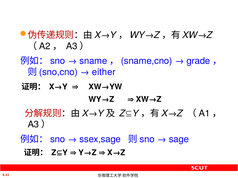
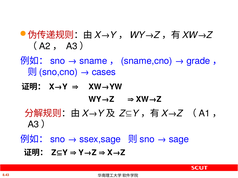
either: either -> cases
